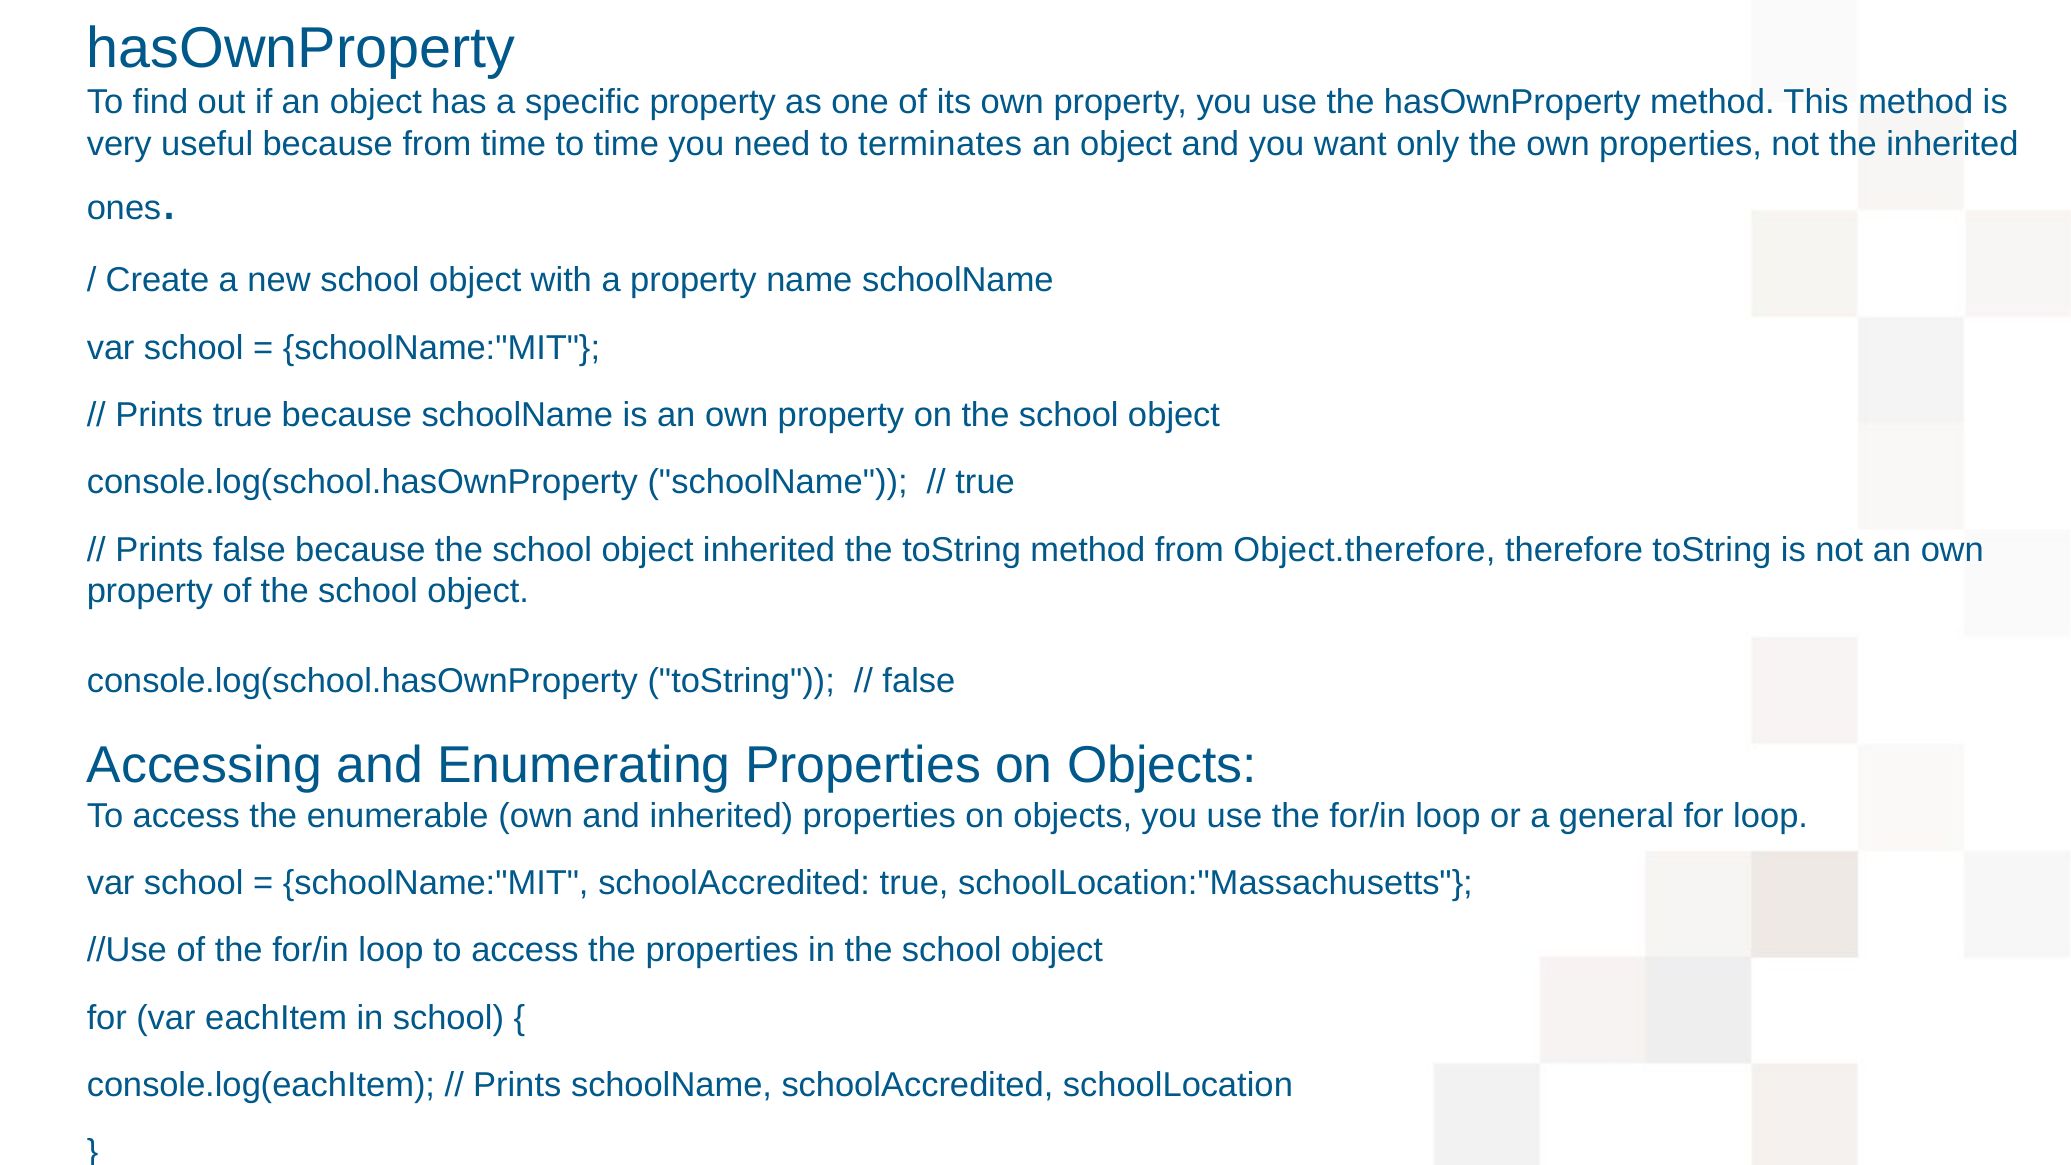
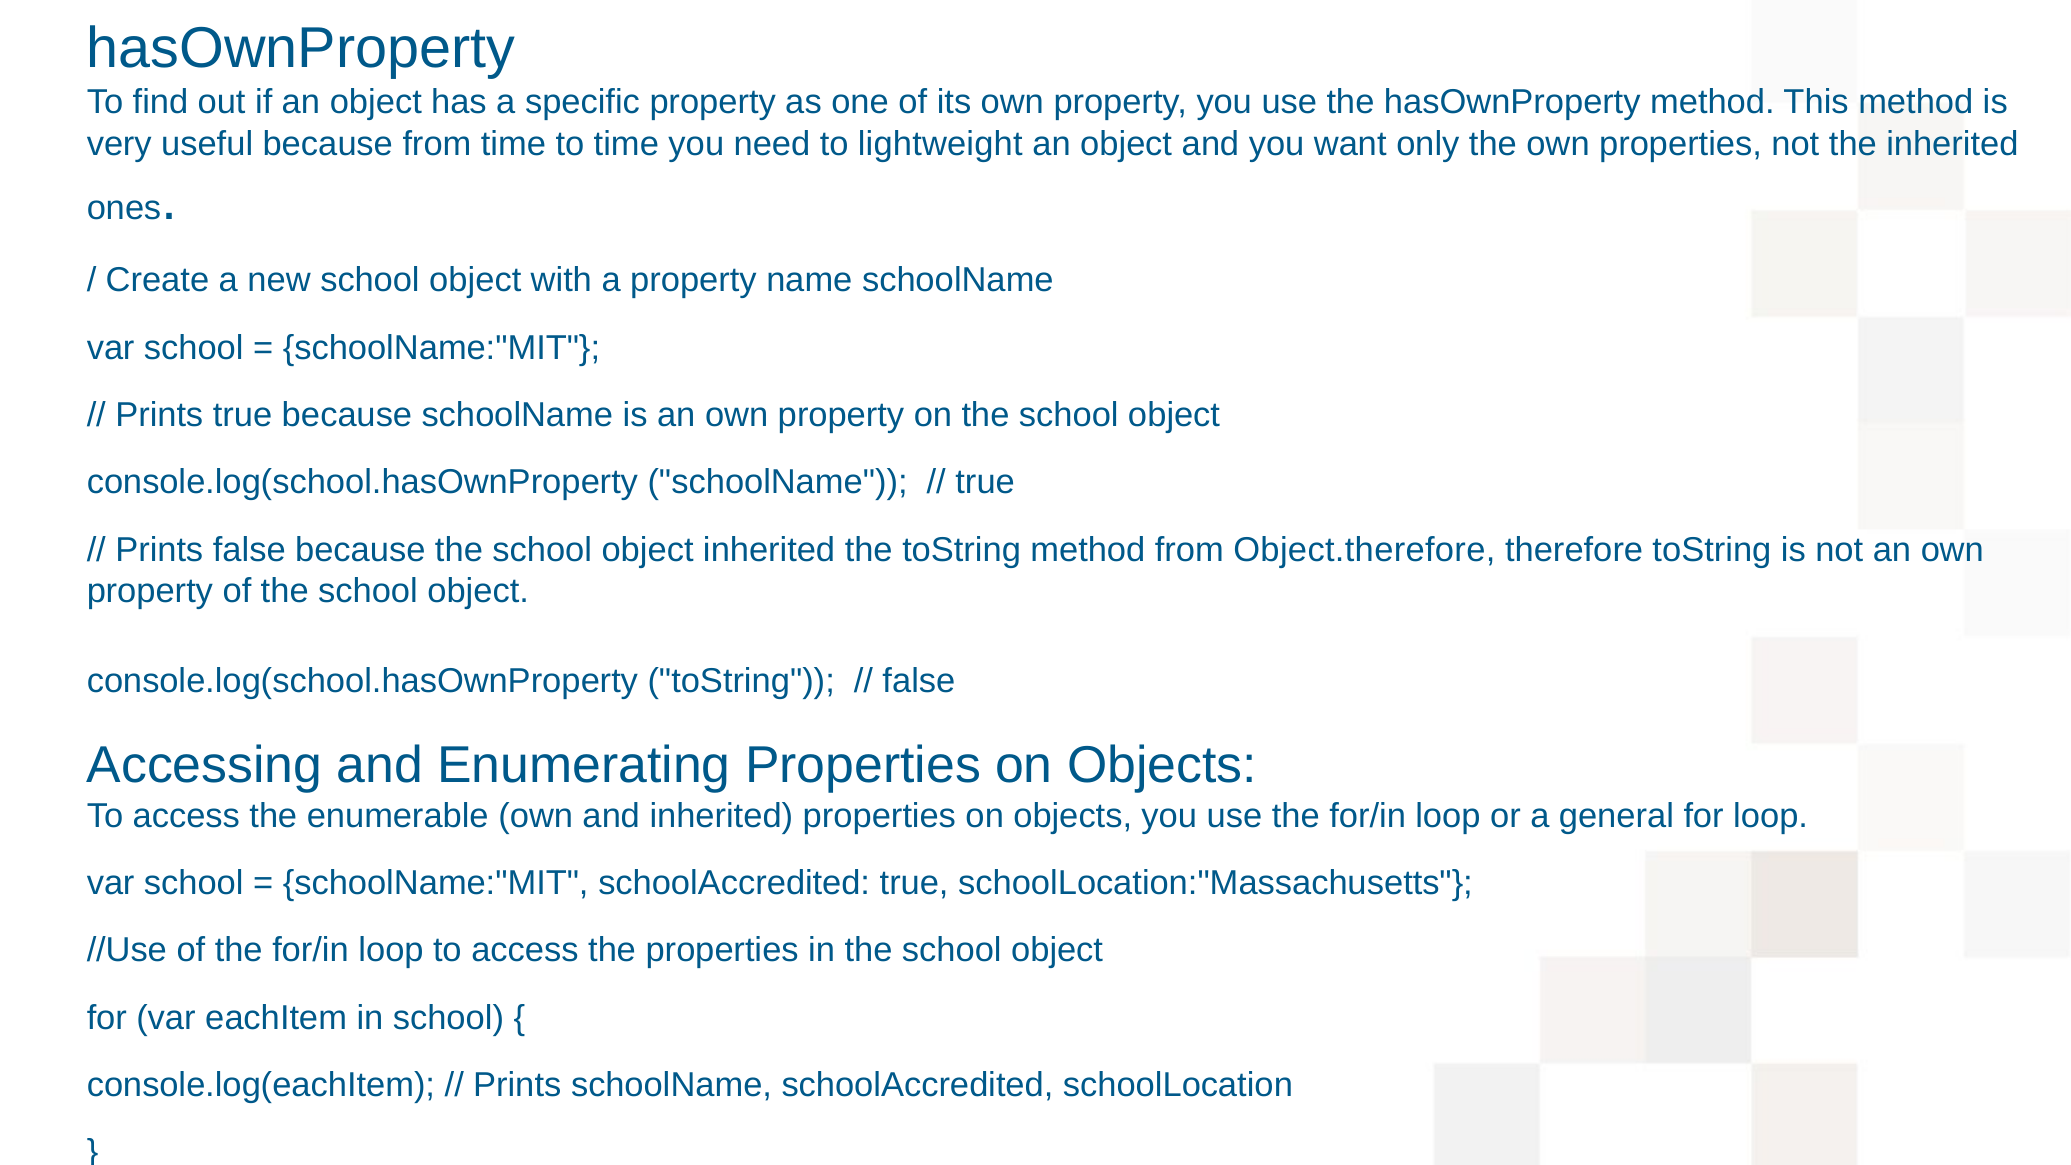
terminates: terminates -> lightweight
